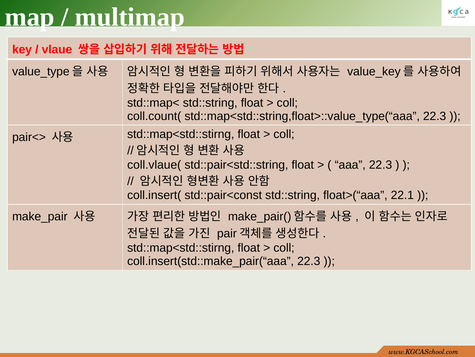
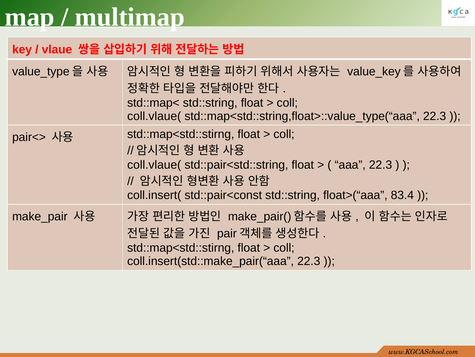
coll.count( at (154, 116): coll.count( -> coll.vlaue(
22.1: 22.1 -> 83.4
